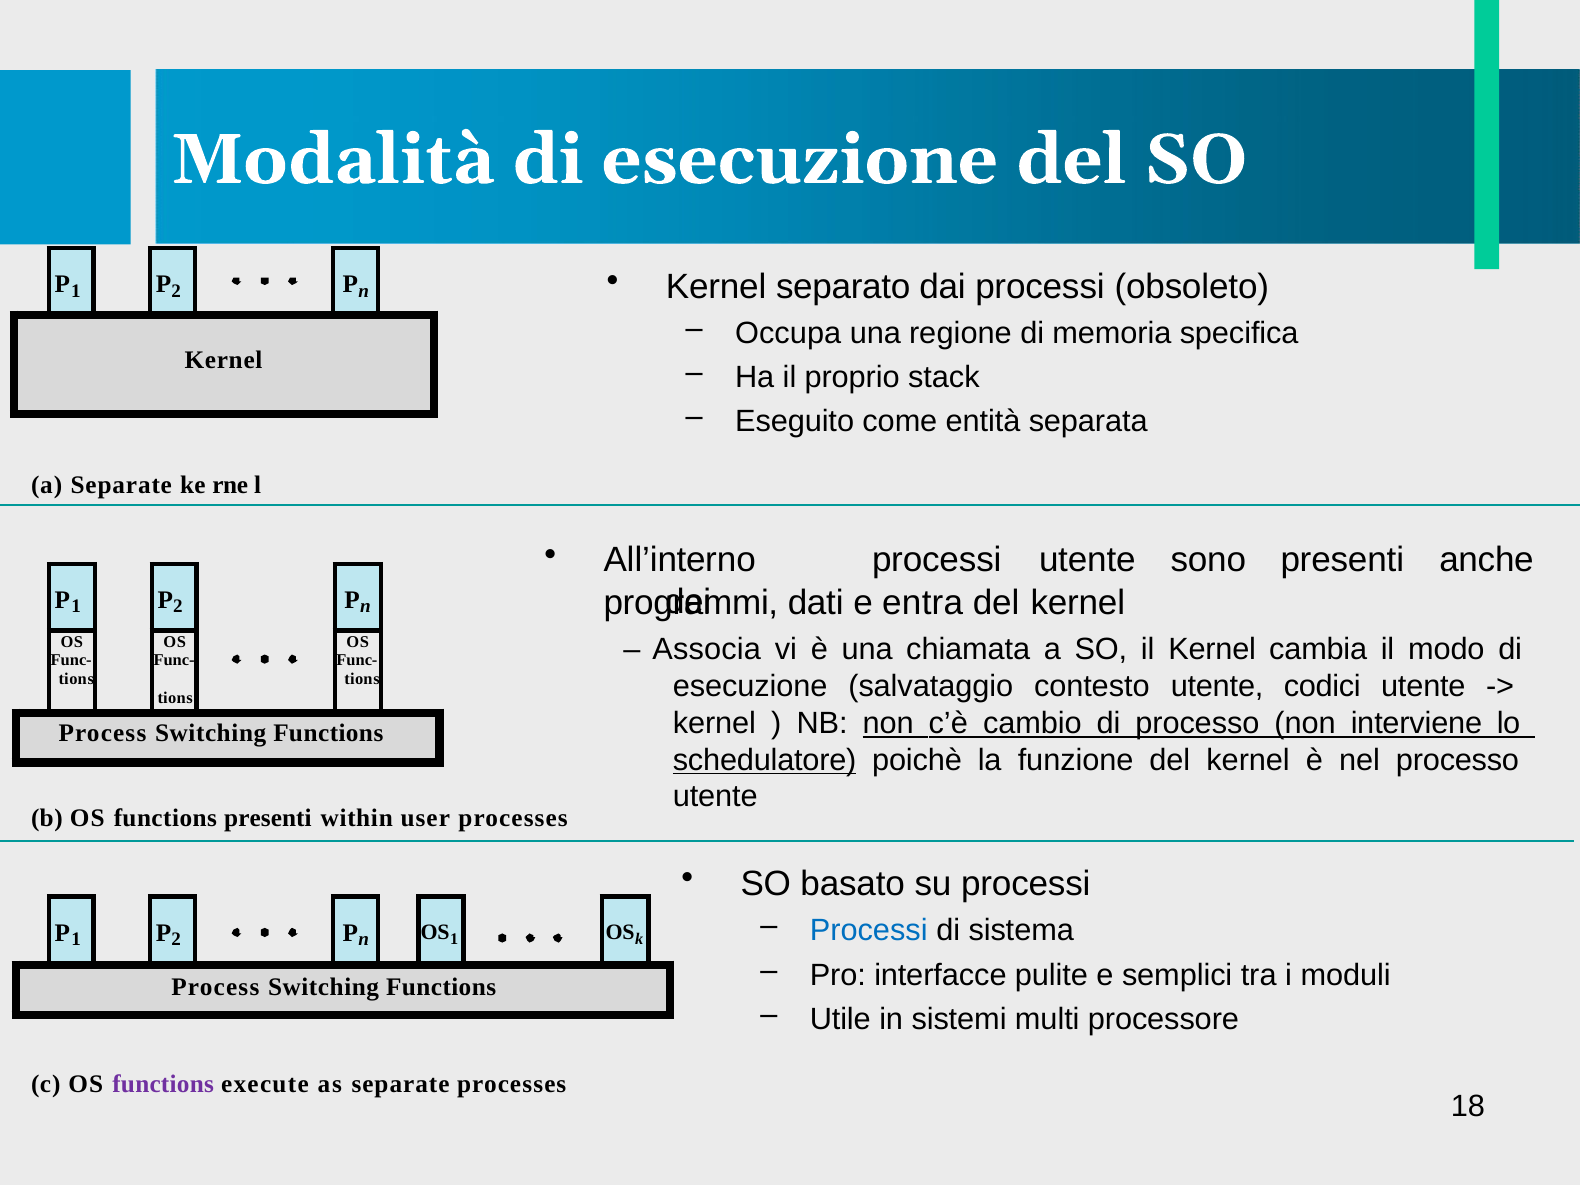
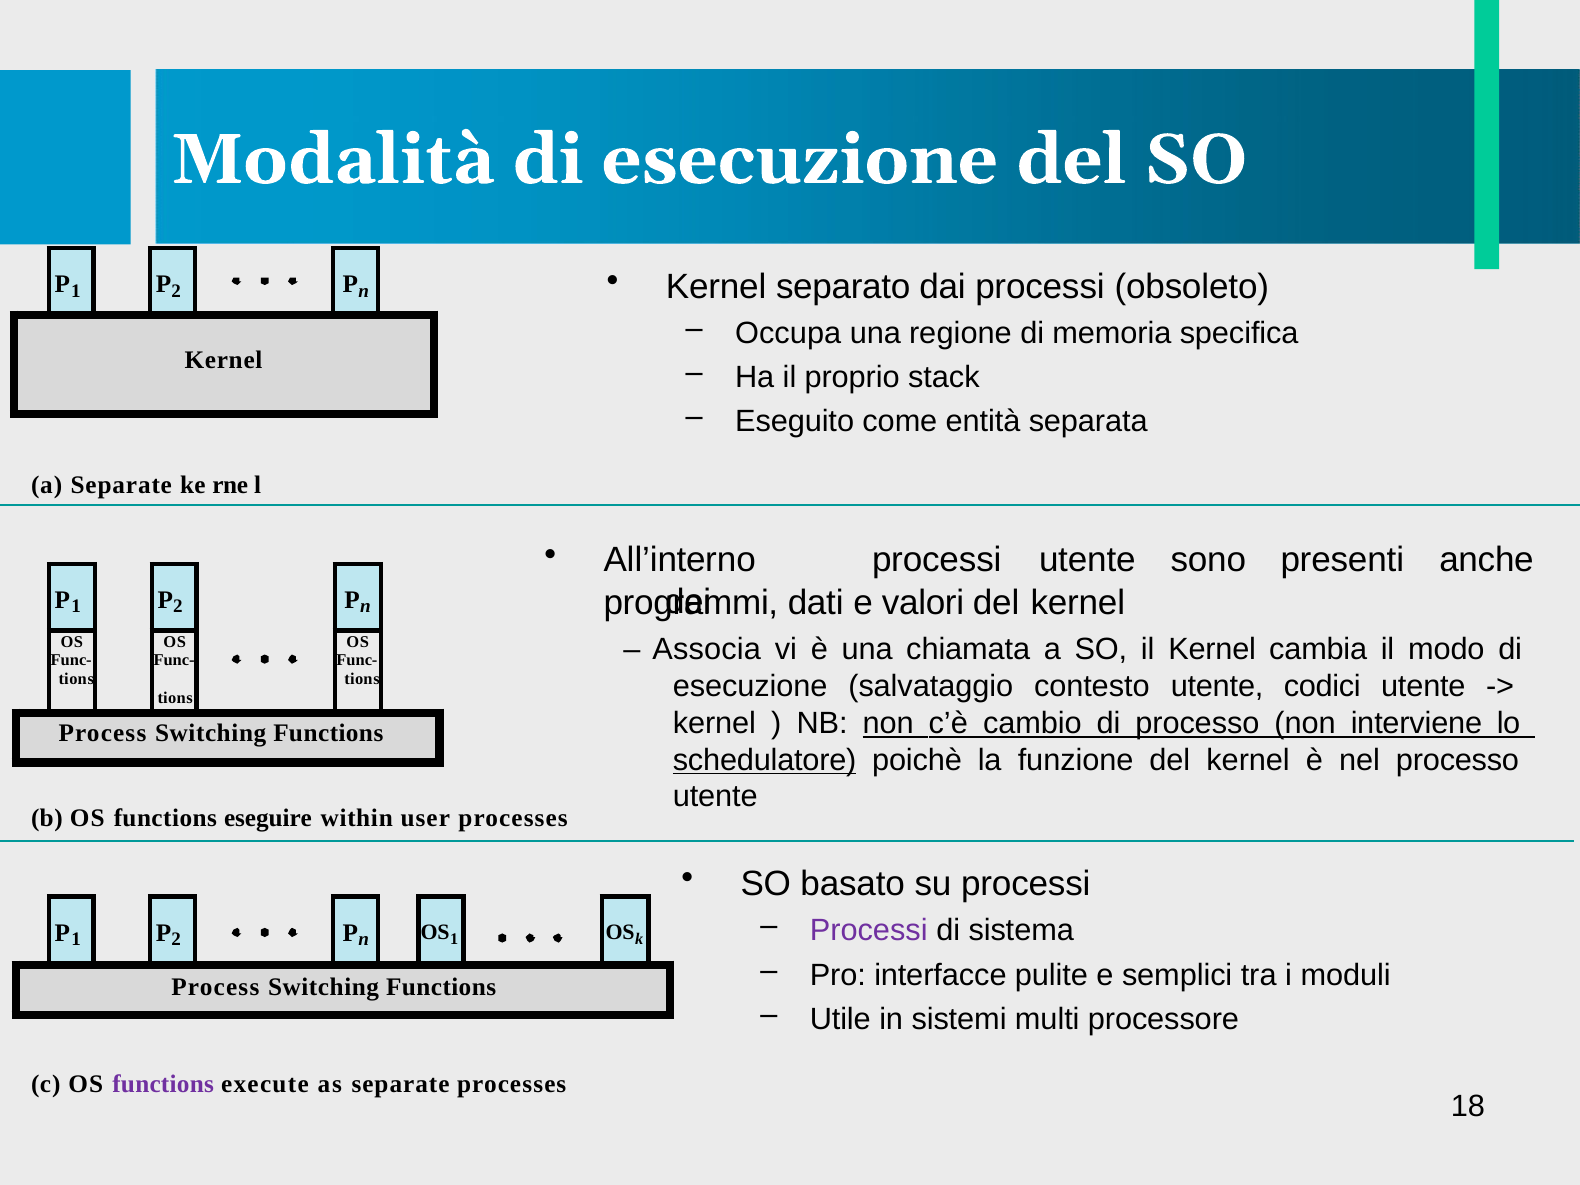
entra: entra -> valori
functions presenti: presenti -> eseguire
Processi at (869, 931) colour: blue -> purple
